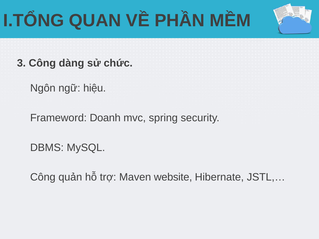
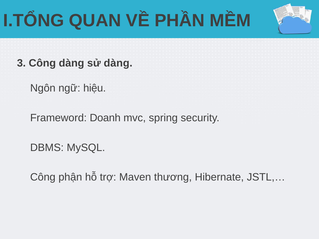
sử chức: chức -> dàng
quản: quản -> phận
website: website -> thương
